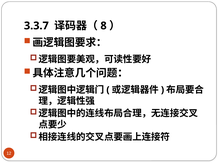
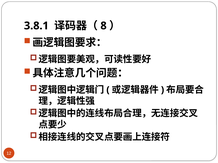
3.3.7: 3.3.7 -> 3.8.1
